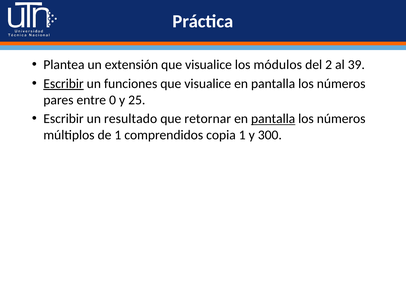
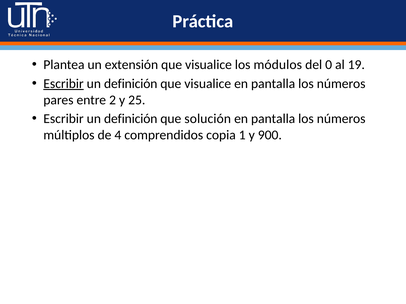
2: 2 -> 0
39: 39 -> 19
funciones at (131, 84): funciones -> definición
0: 0 -> 2
resultado at (131, 119): resultado -> definición
retornar: retornar -> solución
pantalla at (273, 119) underline: present -> none
de 1: 1 -> 4
300: 300 -> 900
